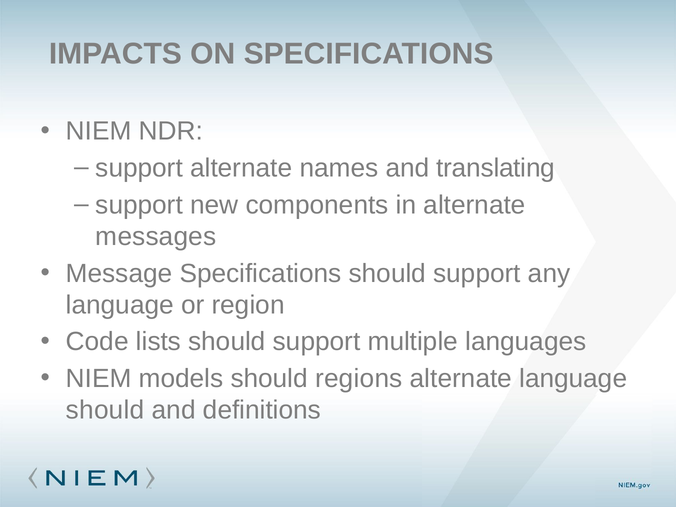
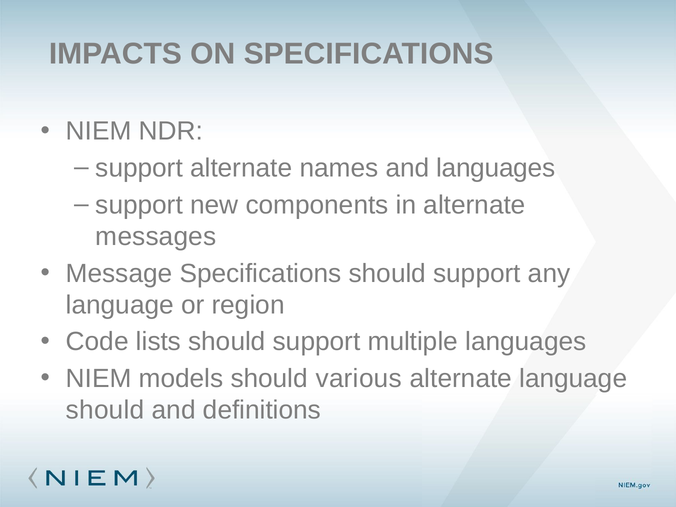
and translating: translating -> languages
regions: regions -> various
